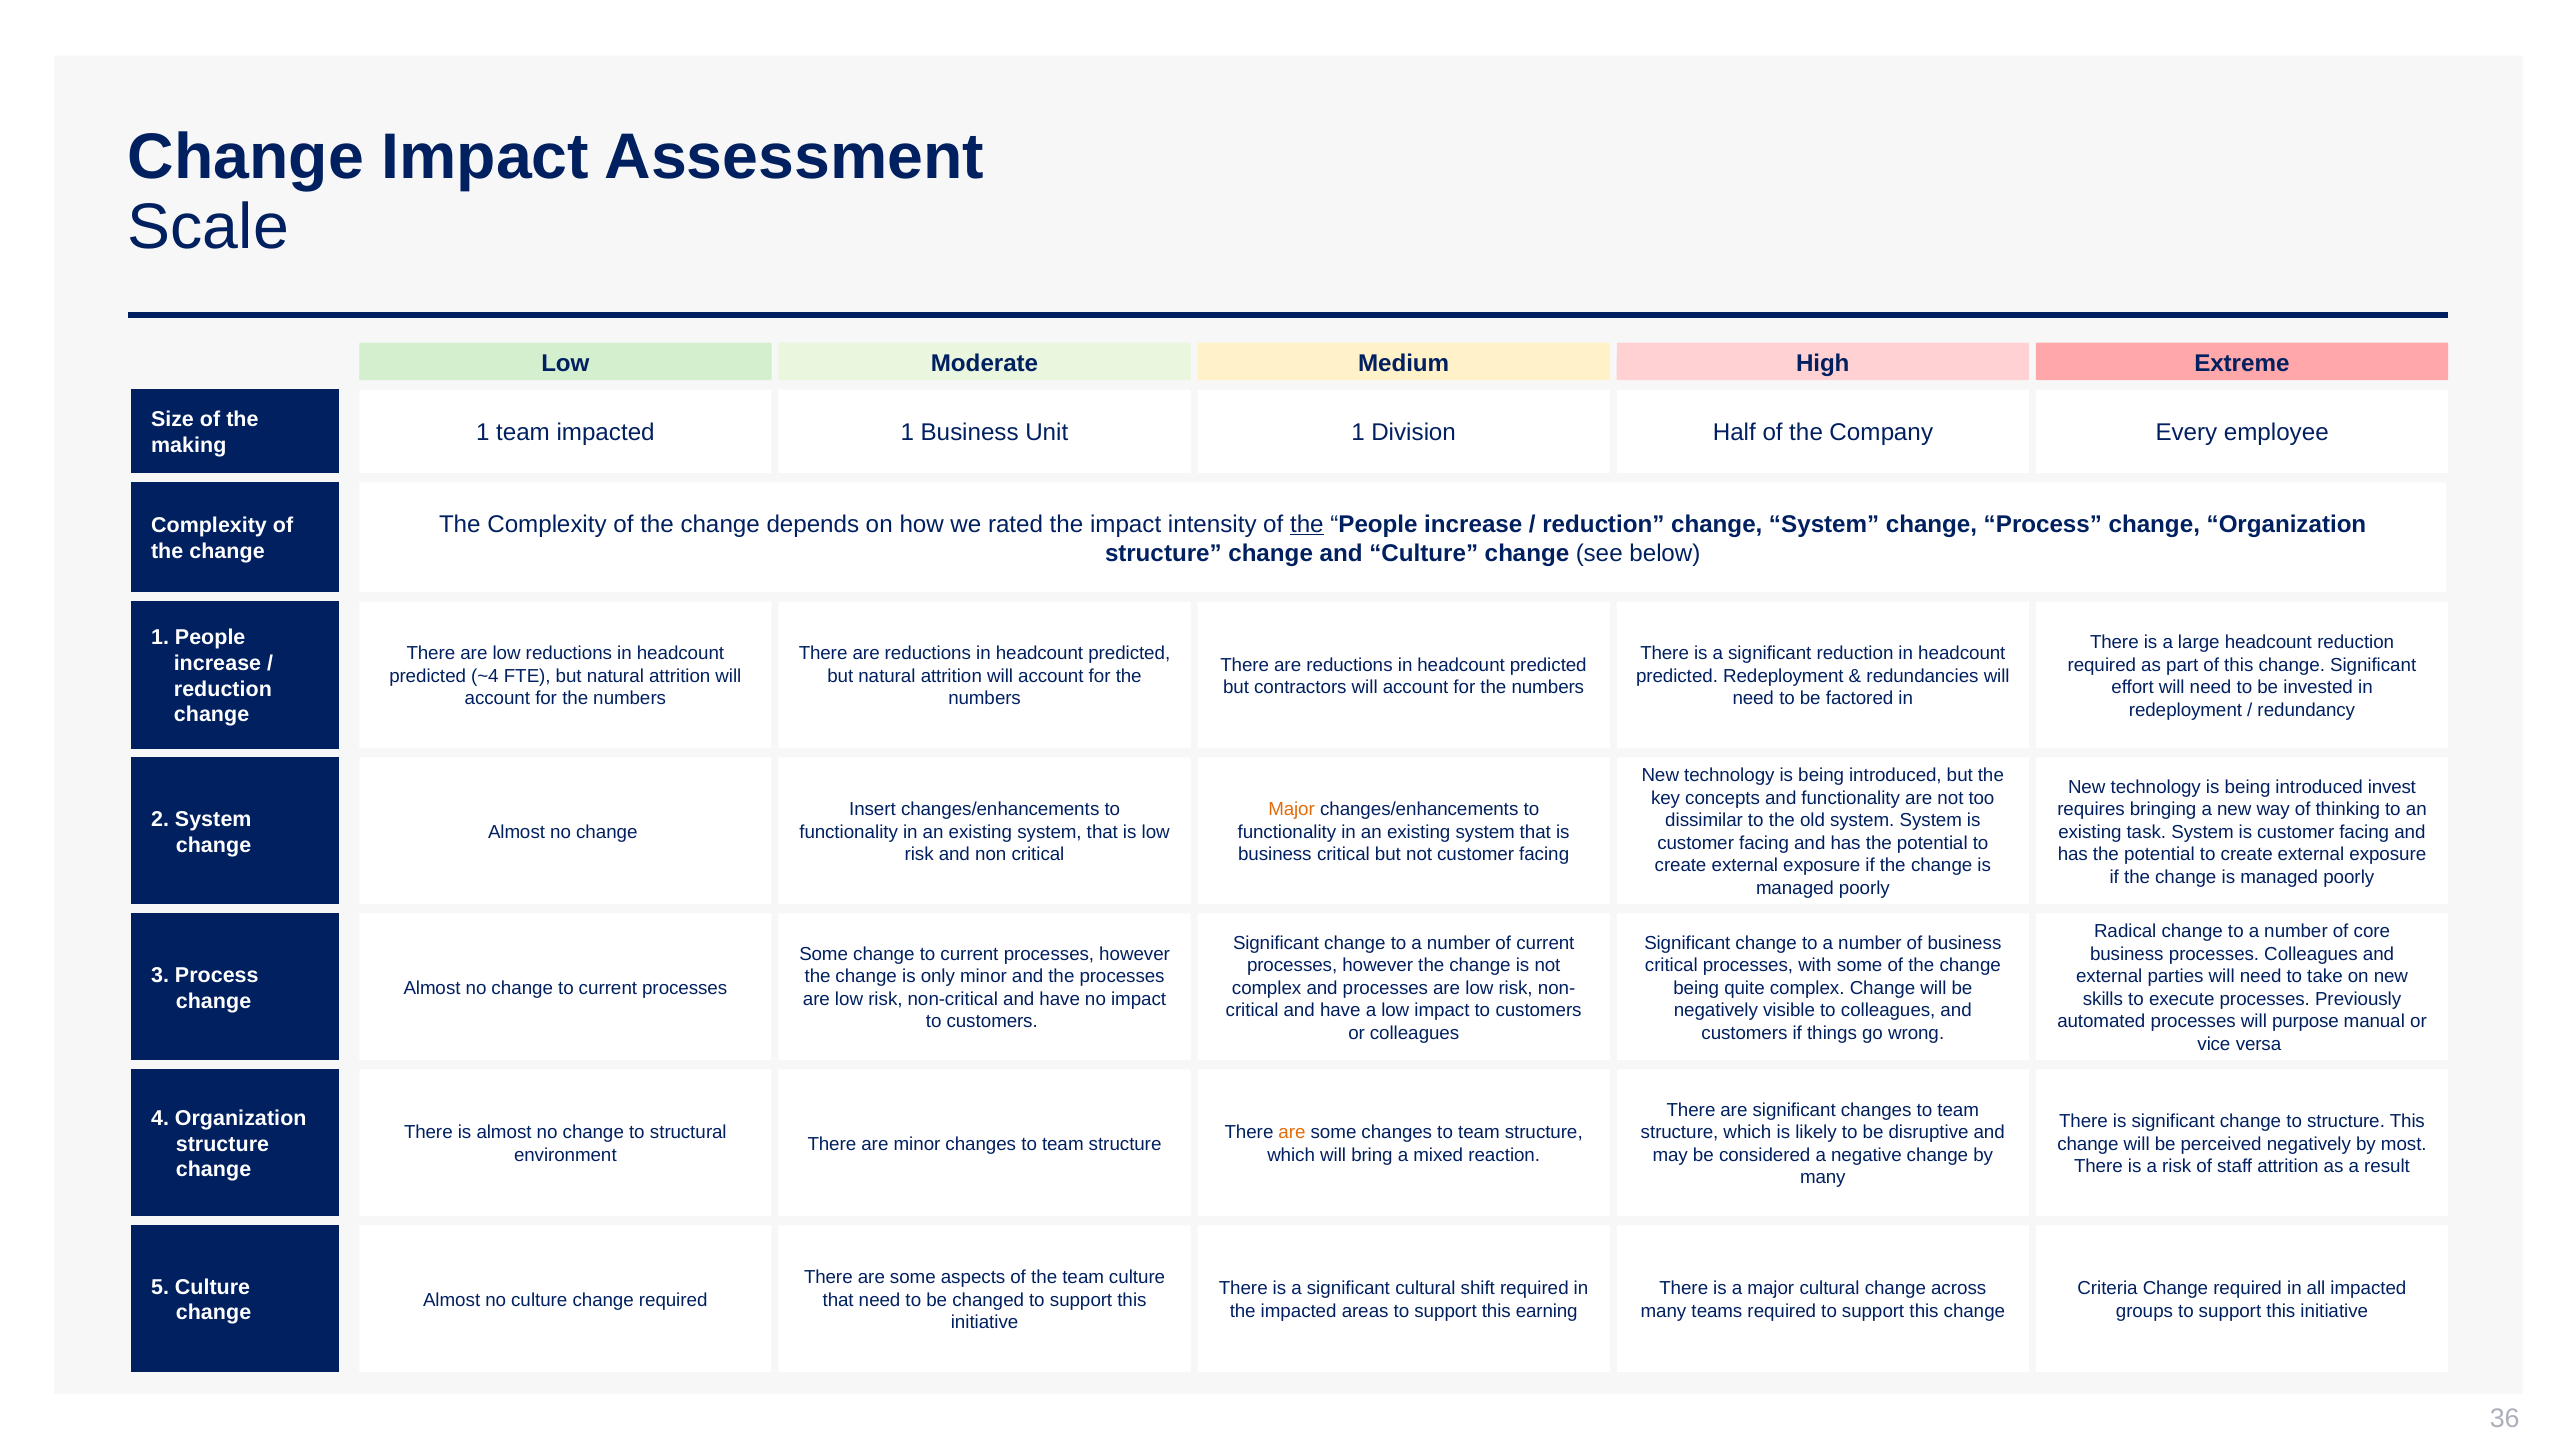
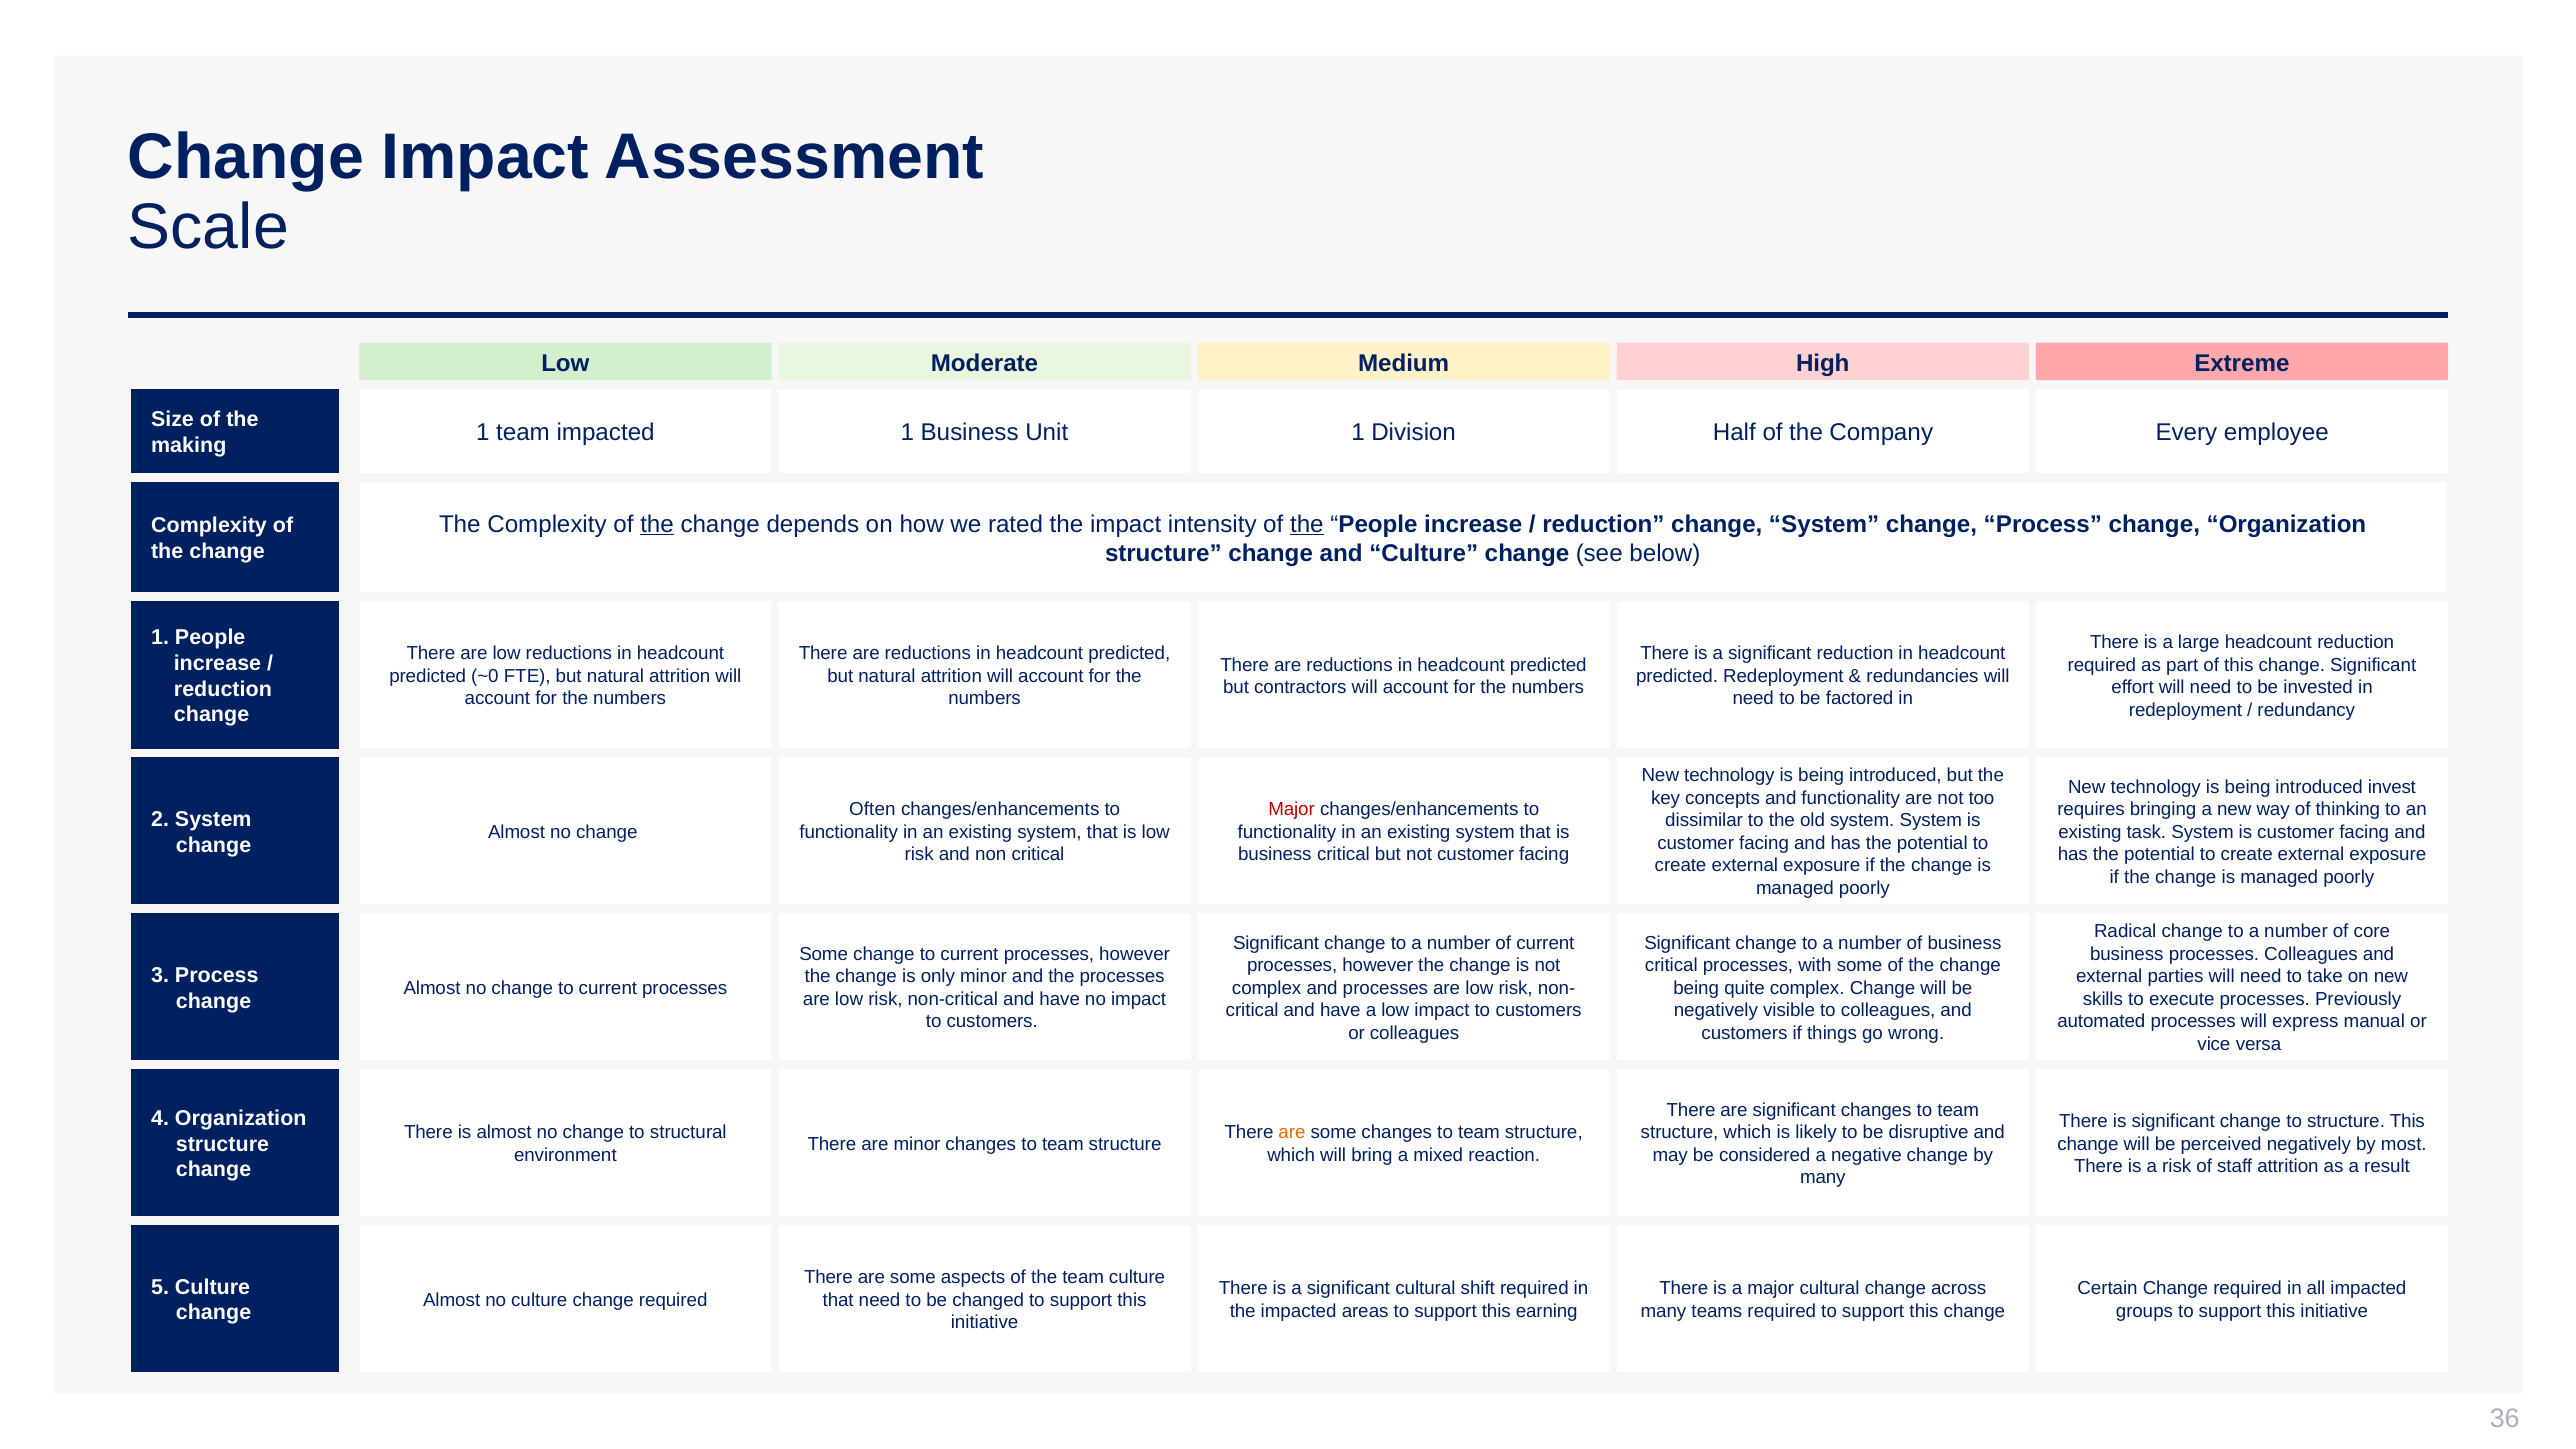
the at (657, 524) underline: none -> present
~4: ~4 -> ~0
Insert: Insert -> Often
Major at (1292, 809) colour: orange -> red
purpose: purpose -> express
Criteria: Criteria -> Certain
